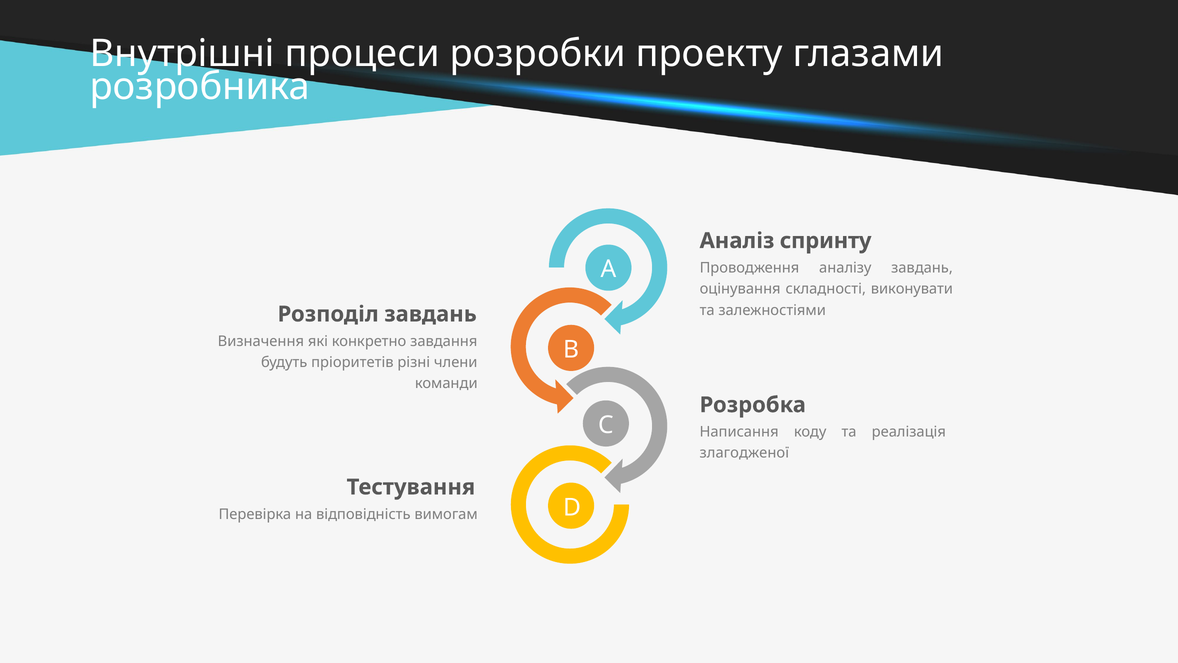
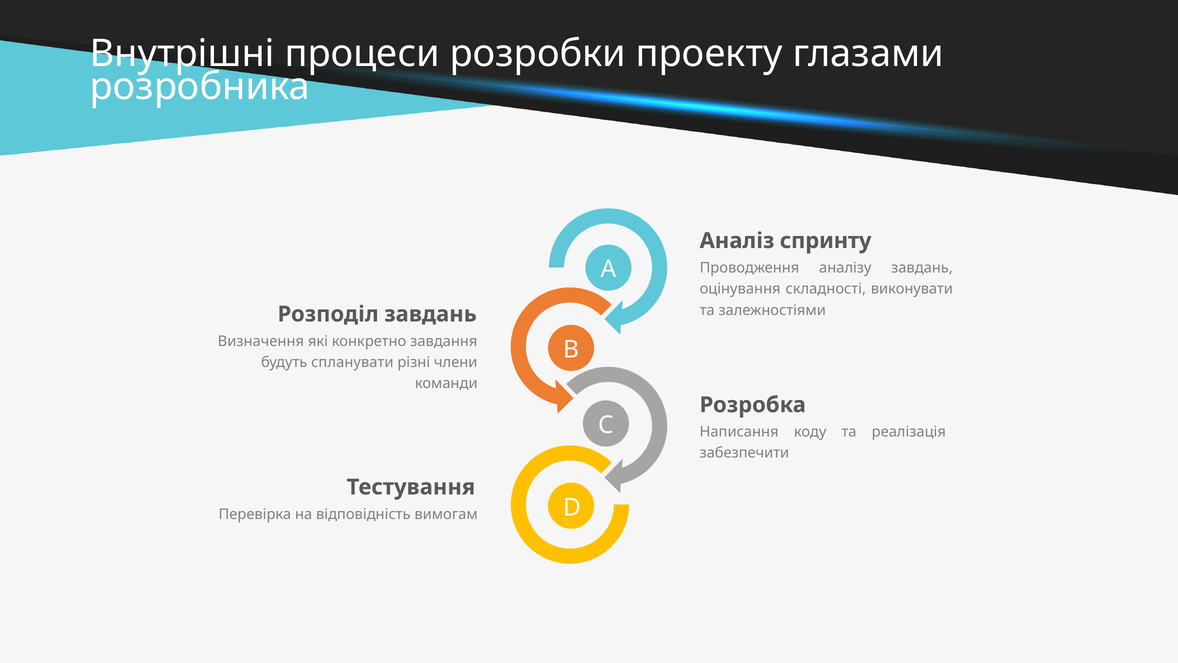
пріоритетів: пріоритетів -> спланувати
злагодженої: злагодженої -> забезпечити
